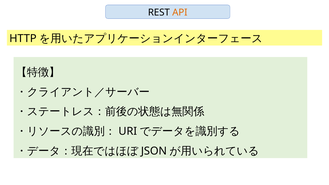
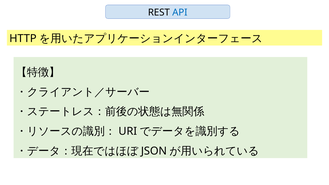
API colour: orange -> blue
